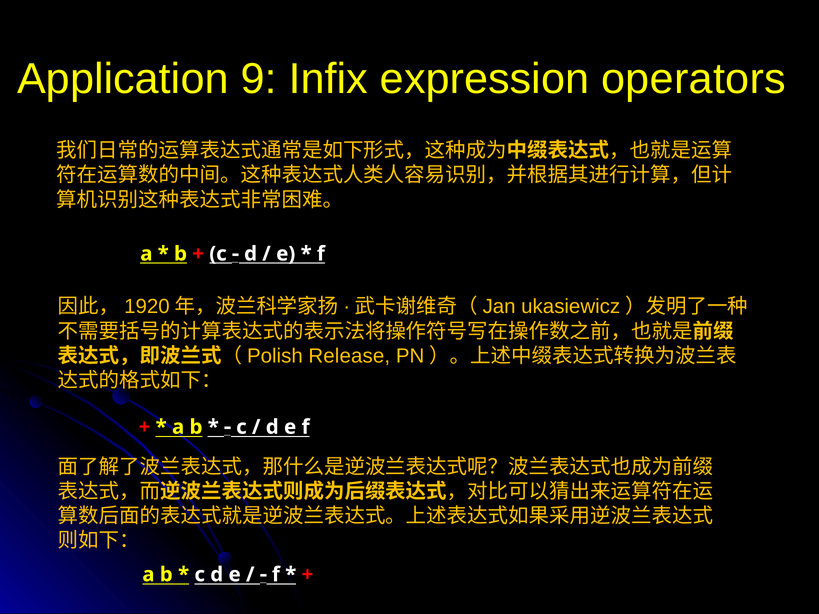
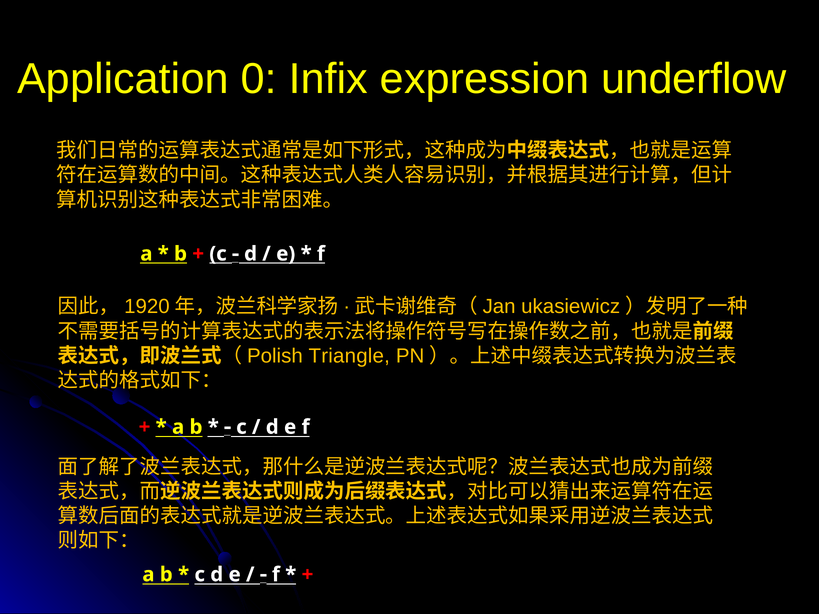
9: 9 -> 0
operators: operators -> underflow
Release: Release -> Triangle
